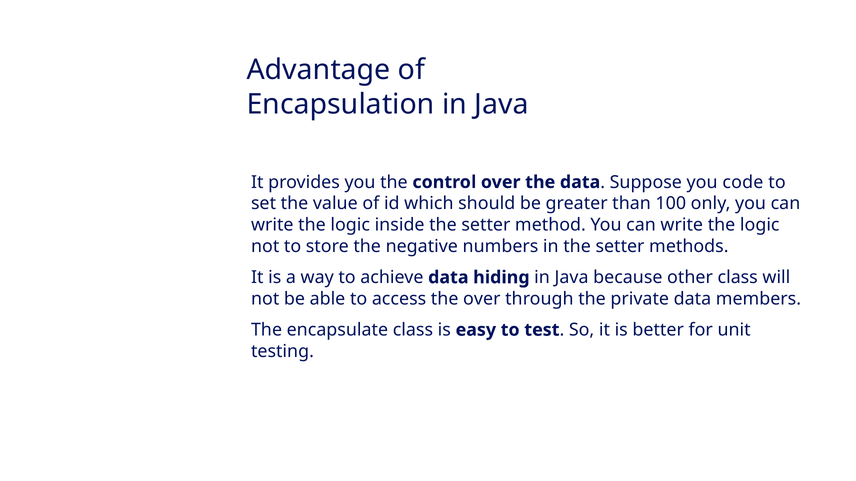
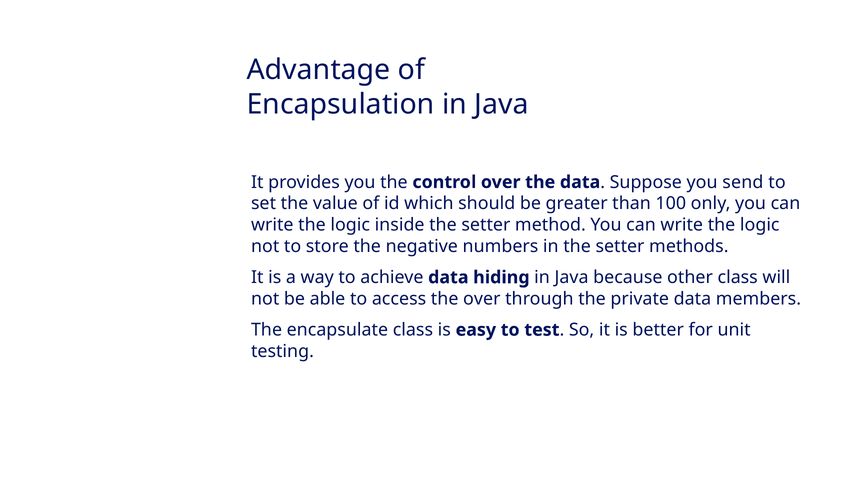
code: code -> send
